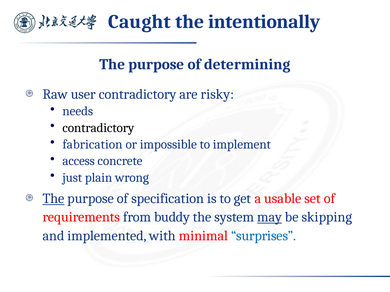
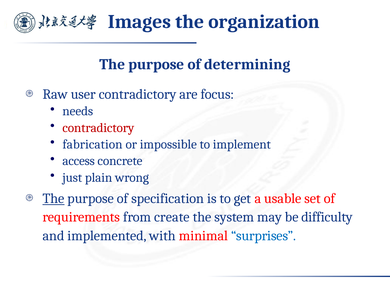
Caught: Caught -> Images
intentionally: intentionally -> organization
risky: risky -> focus
contradictory at (98, 128) colour: black -> red
buddy: buddy -> create
may underline: present -> none
skipping: skipping -> difficulty
